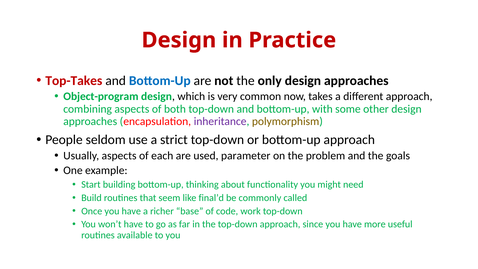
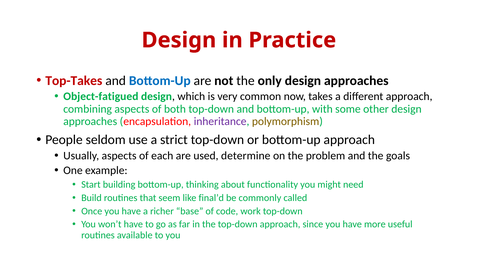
Object-program: Object-program -> Object-fatigued
parameter: parameter -> determine
